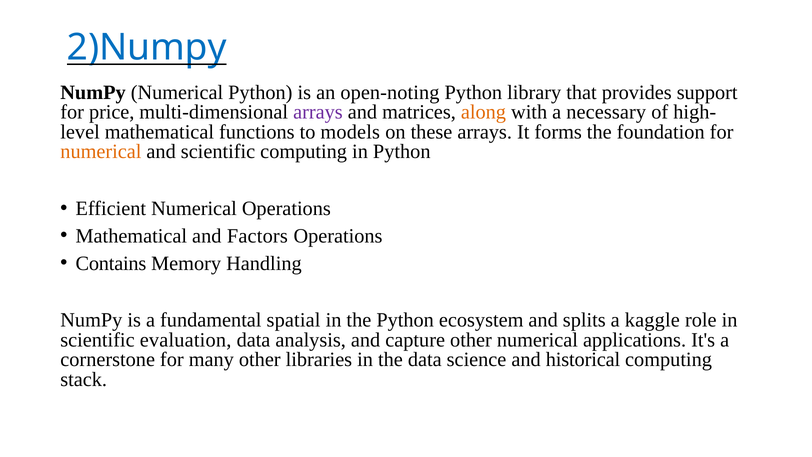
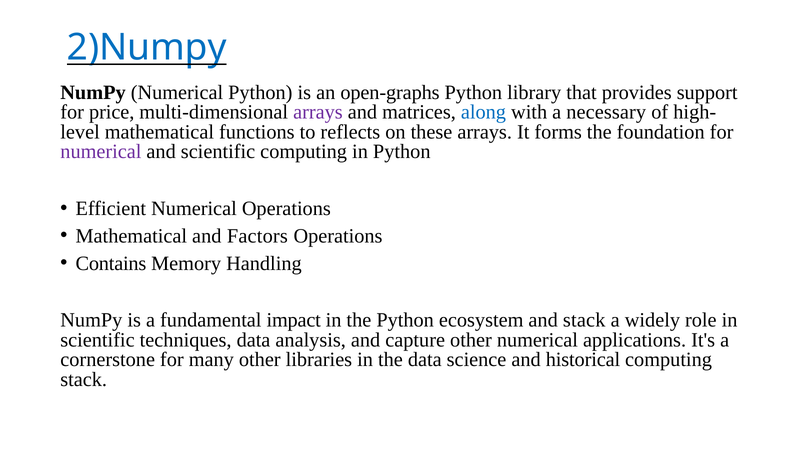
open-noting: open-noting -> open-graphs
along colour: orange -> blue
models: models -> reflects
numerical at (101, 152) colour: orange -> purple
spatial: spatial -> impact
and splits: splits -> stack
kaggle: kaggle -> widely
evaluation: evaluation -> techniques
